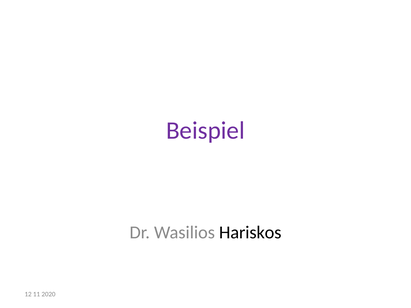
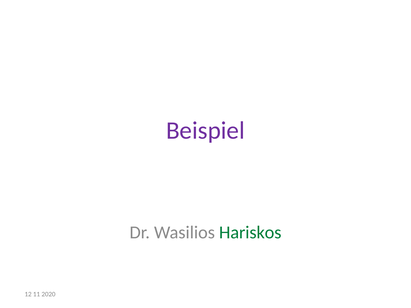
Hariskos colour: black -> green
